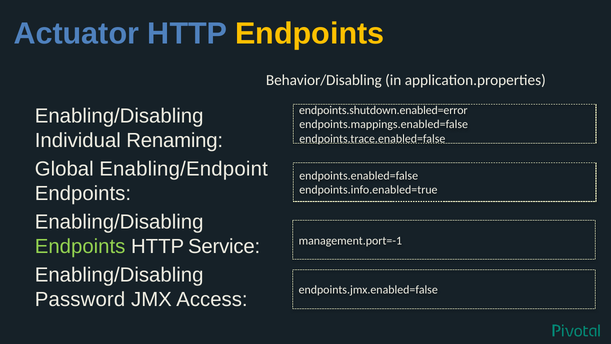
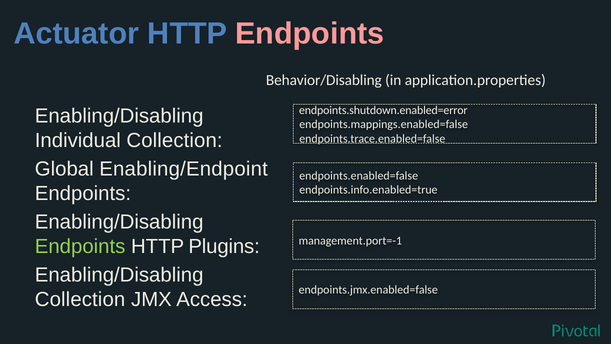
Endpoints at (310, 33) colour: yellow -> pink
Individual Renaming: Renaming -> Collection
Service: Service -> Plugins
Password at (80, 299): Password -> Collection
